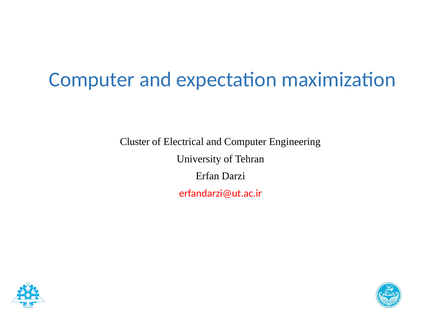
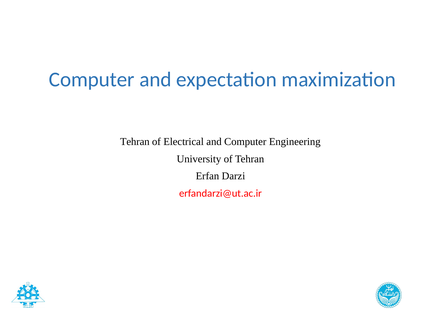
Cluster at (135, 142): Cluster -> Tehran
